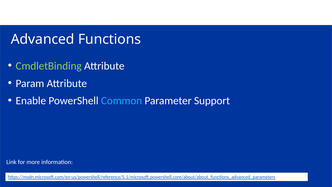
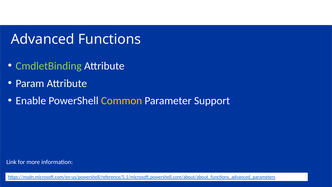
Common colour: light blue -> yellow
